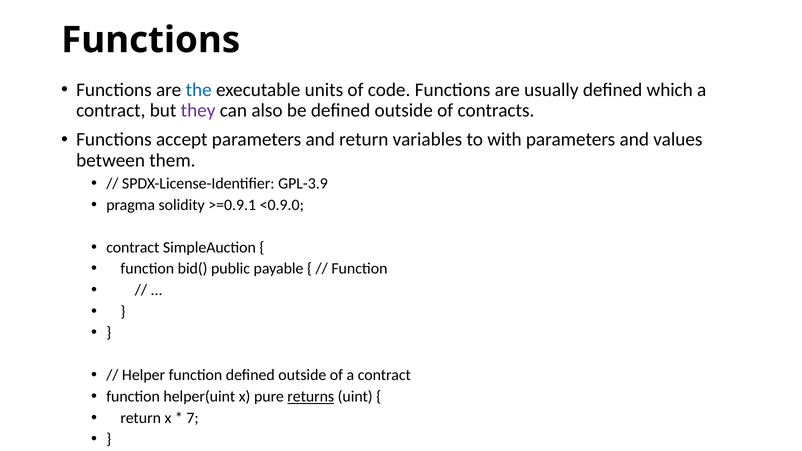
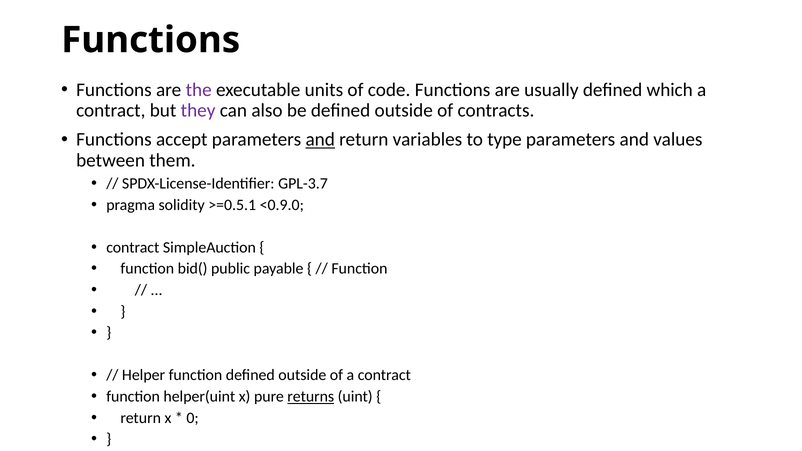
the colour: blue -> purple
and at (320, 140) underline: none -> present
with: with -> type
GPL-3.9: GPL-3.9 -> GPL-3.7
>=0.9.1: >=0.9.1 -> >=0.5.1
7: 7 -> 0
